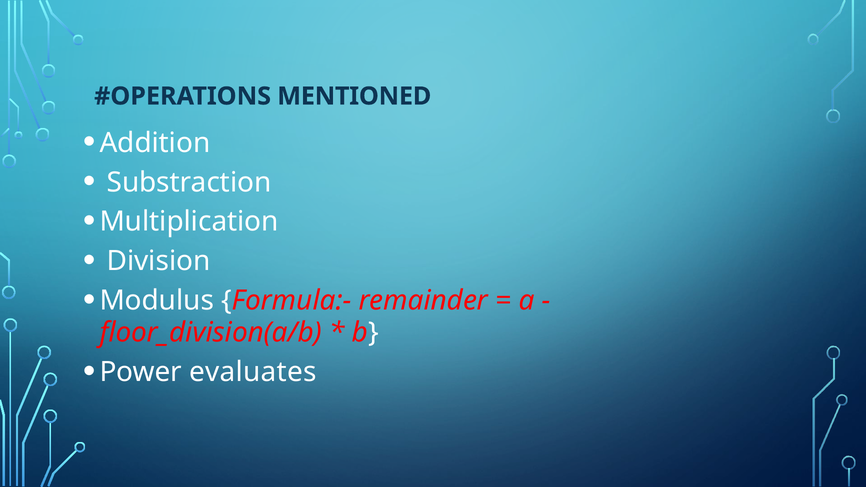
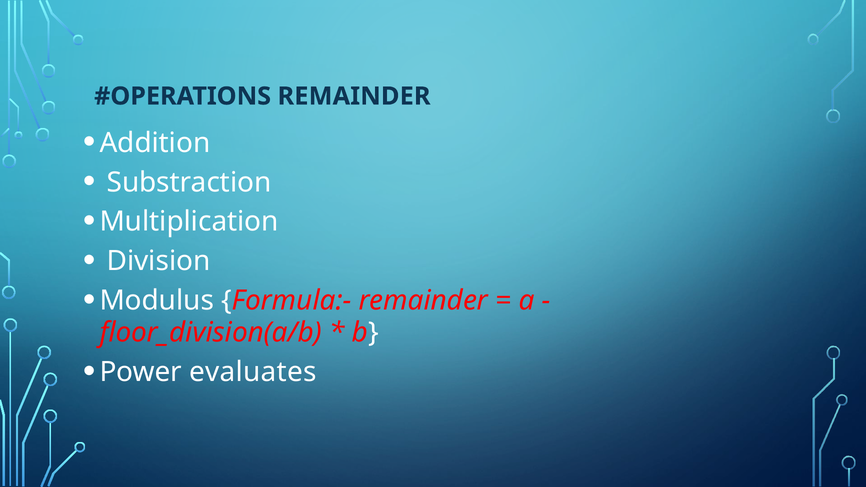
MENTIONED at (354, 96): MENTIONED -> REMAINDER
